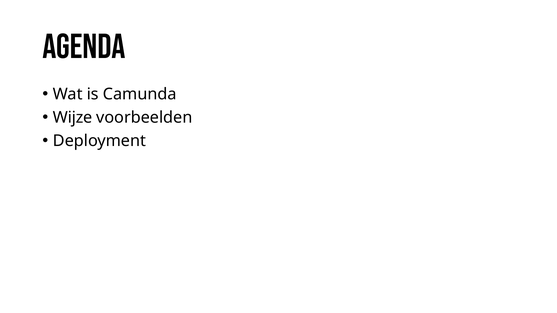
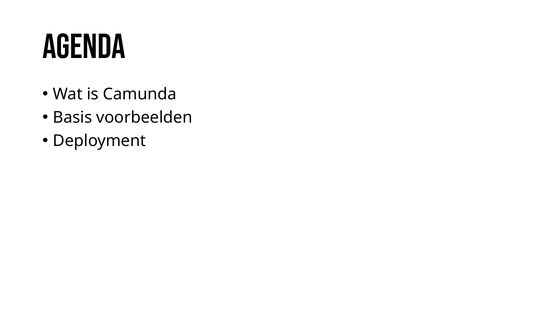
Wijze: Wijze -> Basis
